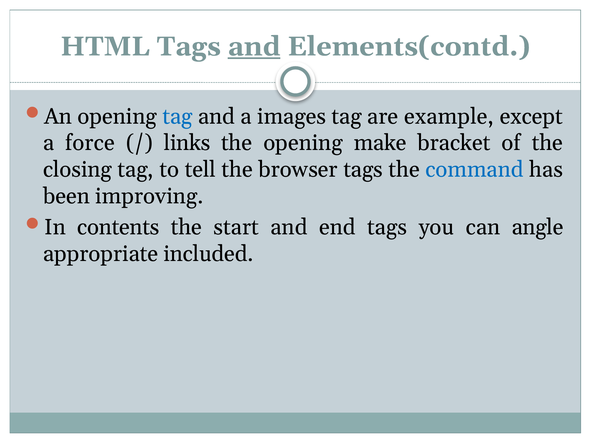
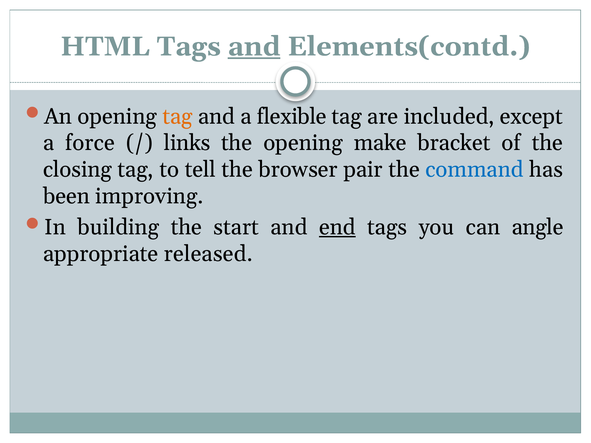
tag at (177, 116) colour: blue -> orange
images: images -> flexible
example: example -> included
browser tags: tags -> pair
contents: contents -> building
end underline: none -> present
included: included -> released
